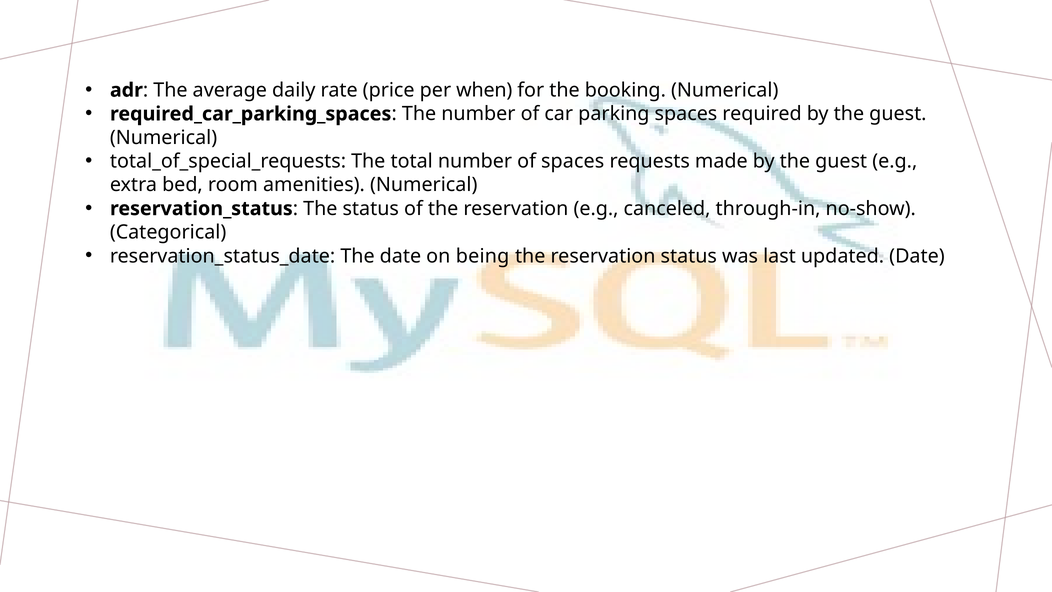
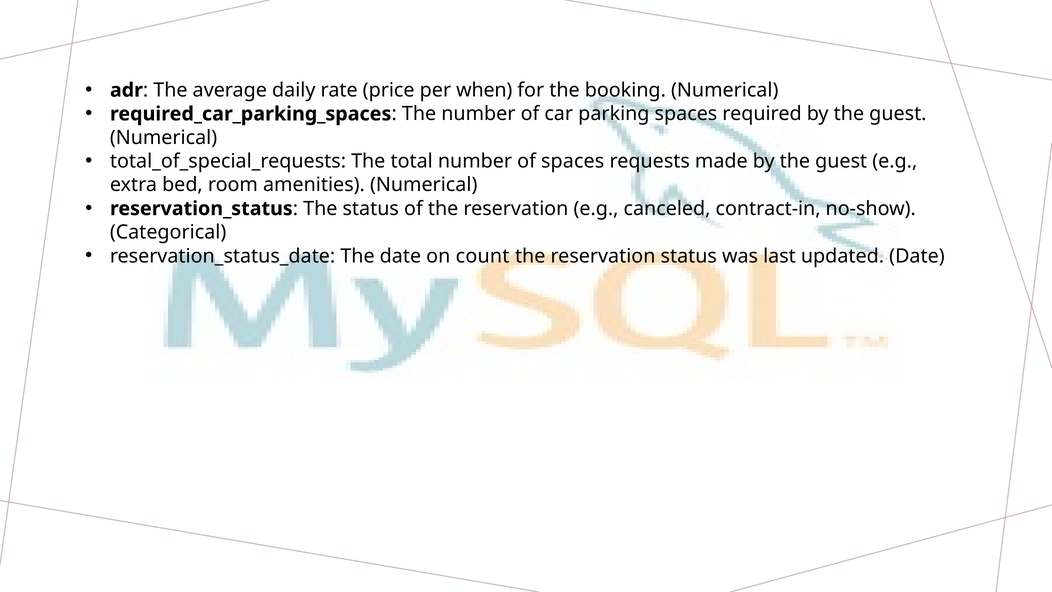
through-in: through-in -> contract-in
being: being -> count
